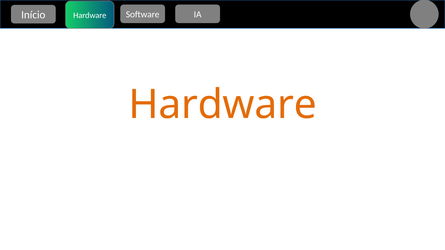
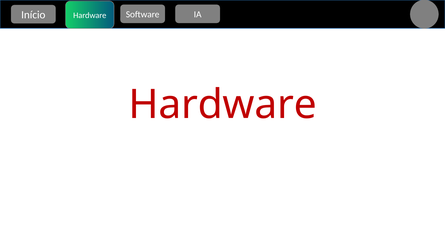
Hardware at (223, 105) colour: orange -> red
